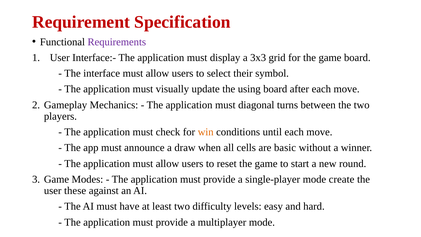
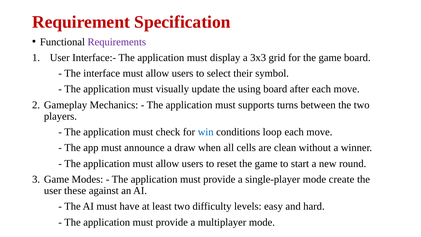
diagonal: diagonal -> supports
win colour: orange -> blue
until: until -> loop
basic: basic -> clean
